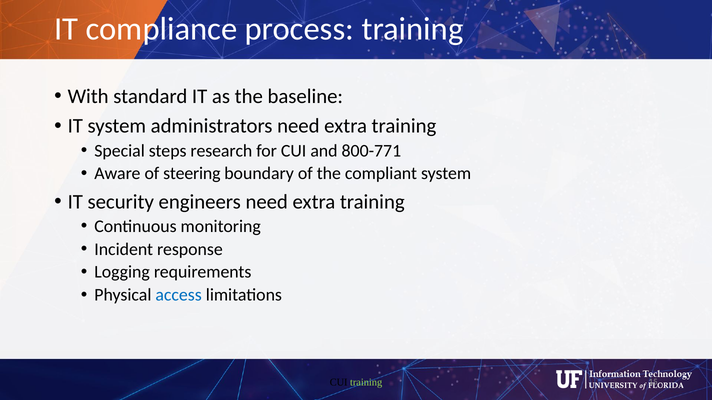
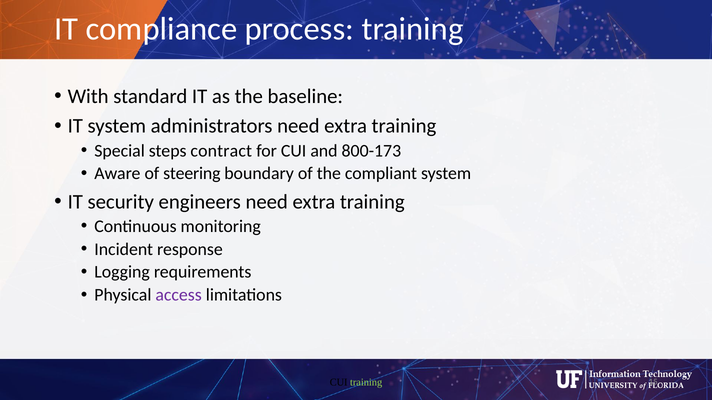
research: research -> contract
800-771: 800-771 -> 800-173
access colour: blue -> purple
